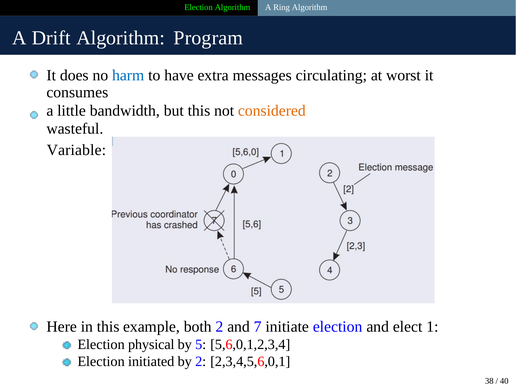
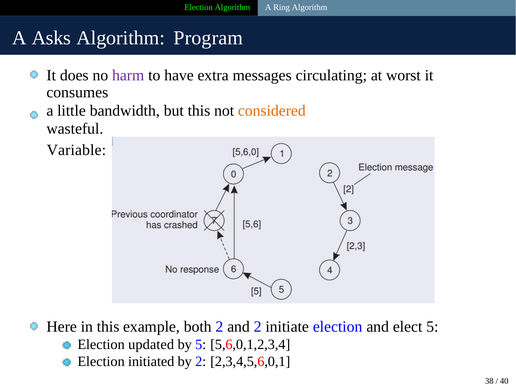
Drift: Drift -> Asks
harm colour: blue -> purple
and 7: 7 -> 2
elect 1: 1 -> 5
physical: physical -> updated
